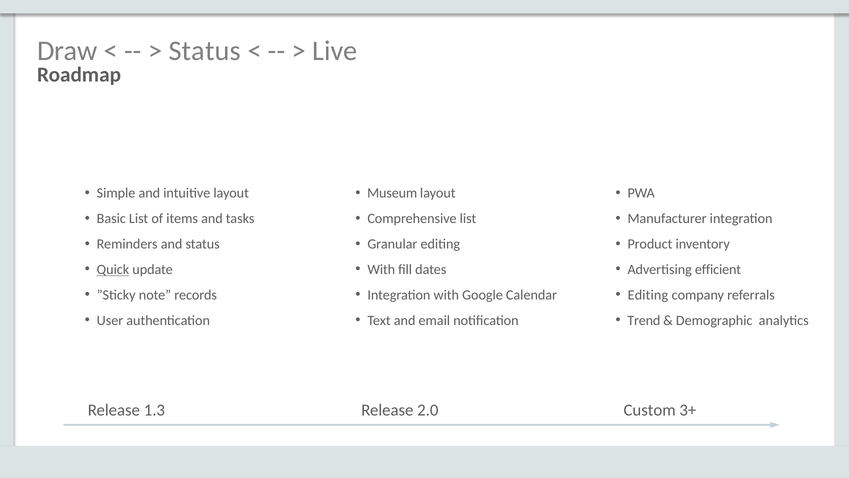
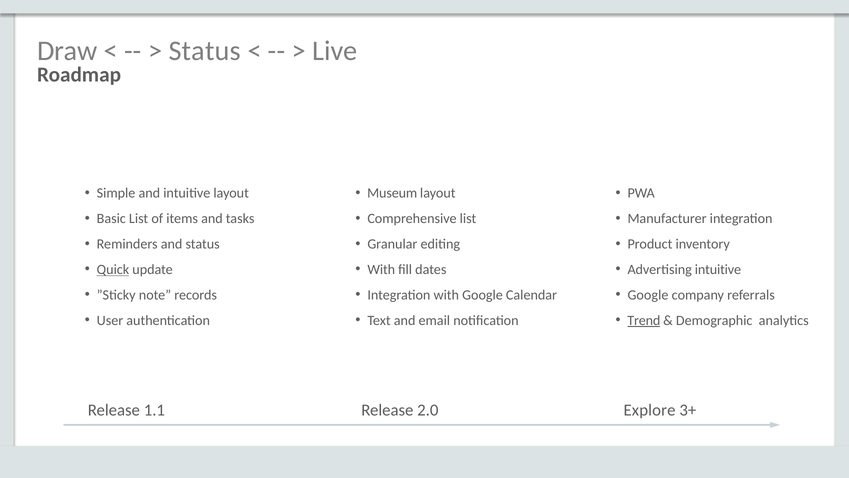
Advertising efficient: efficient -> intuitive
Editing at (648, 295): Editing -> Google
Trend underline: none -> present
1.3: 1.3 -> 1.1
Custom: Custom -> Explore
